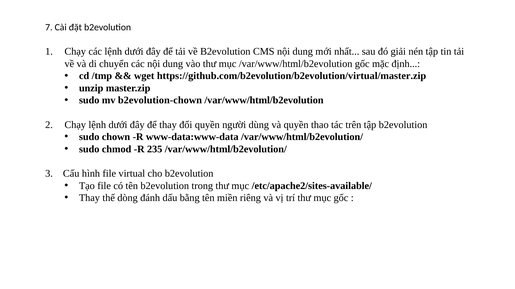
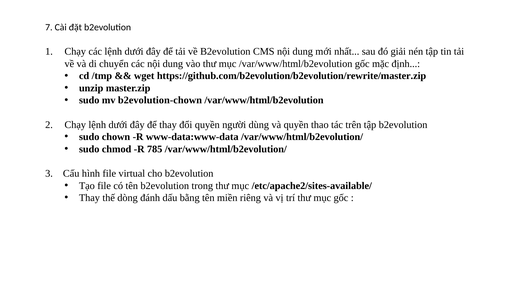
https://github.com/b2evolution/b2evolution/virtual/master.zip: https://github.com/b2evolution/b2evolution/virtual/master.zip -> https://github.com/b2evolution/b2evolution/rewrite/master.zip
235: 235 -> 785
